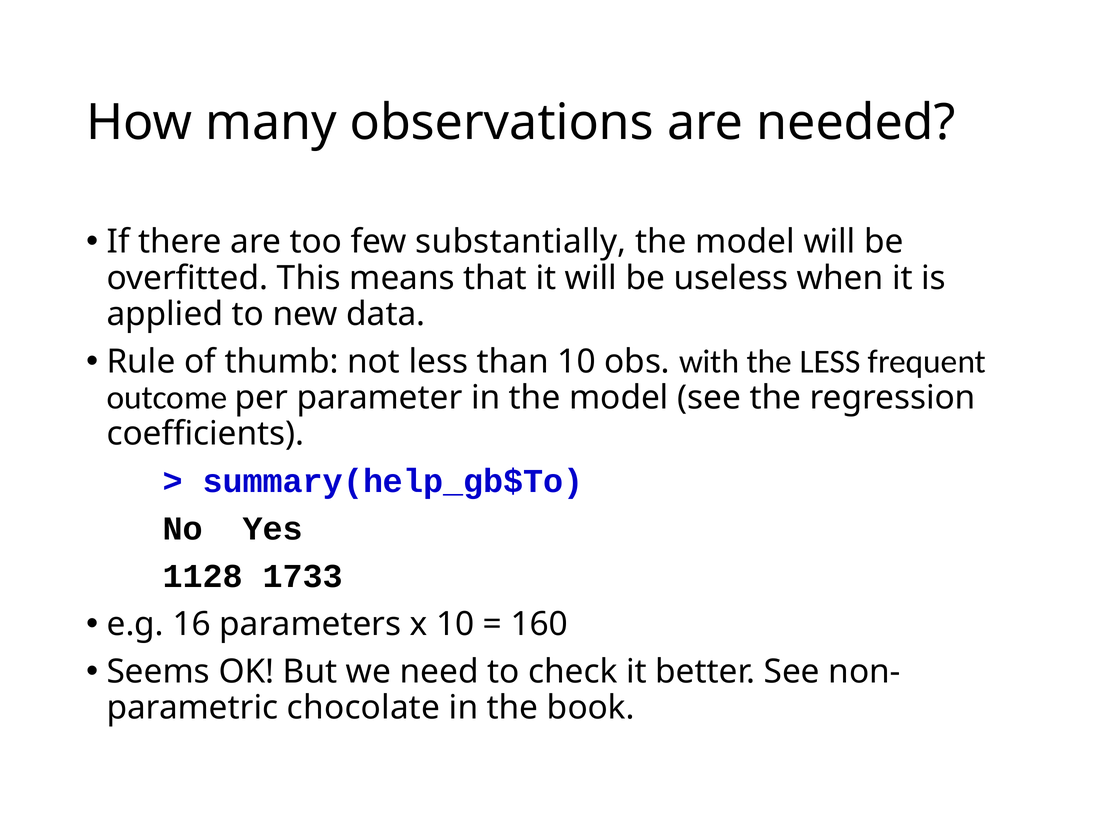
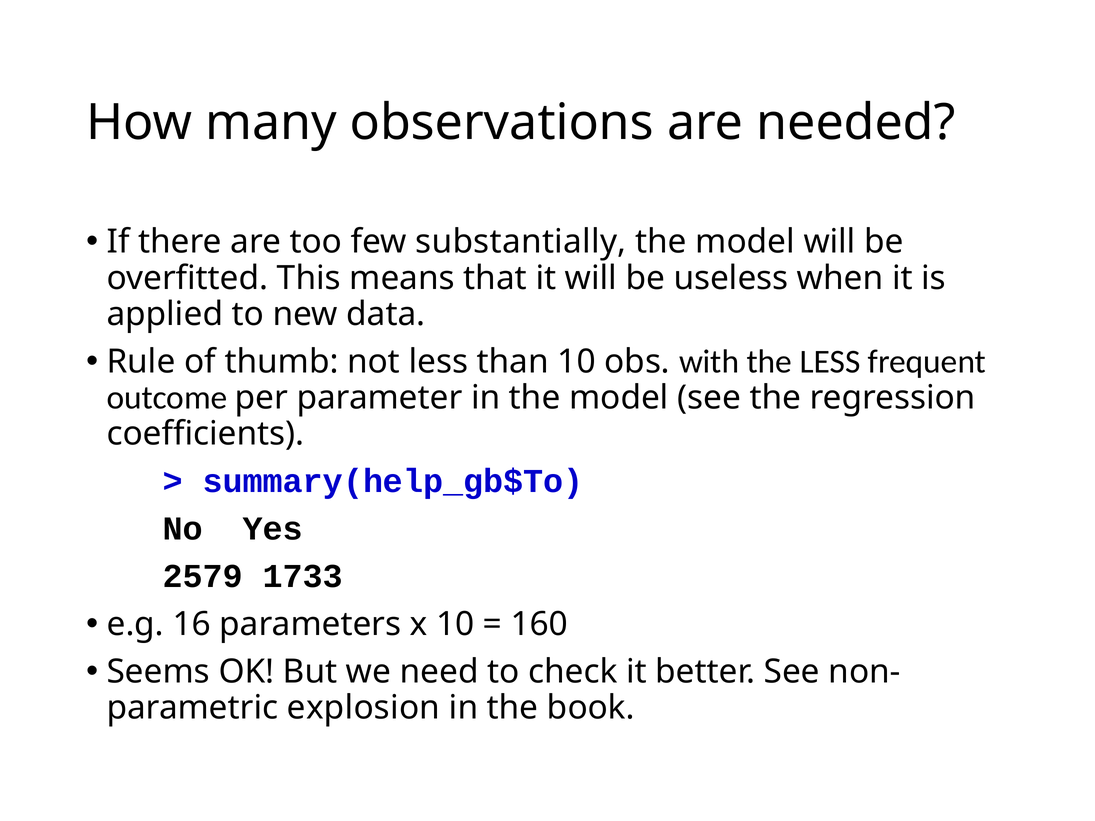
1128: 1128 -> 2579
chocolate: chocolate -> explosion
